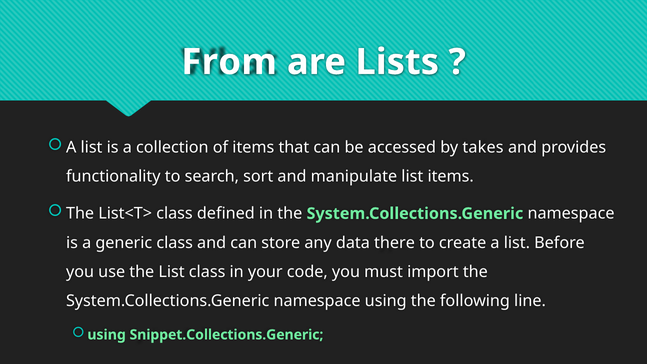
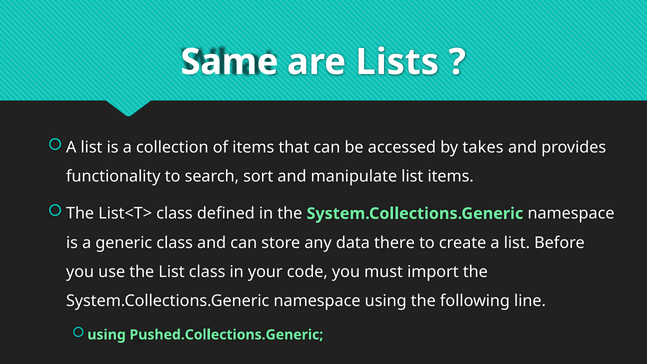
From: From -> Same
Snippet.Collections.Generic: Snippet.Collections.Generic -> Pushed.Collections.Generic
